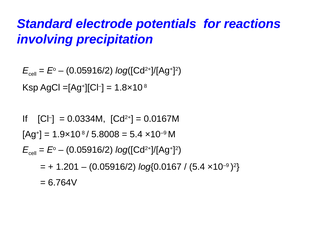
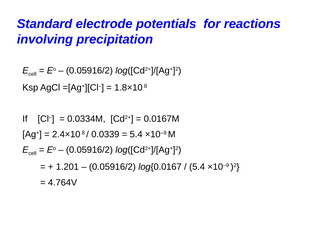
1.9×10: 1.9×10 -> 2.4×10
5.8008: 5.8008 -> 0.0339
6.764V: 6.764V -> 4.764V
